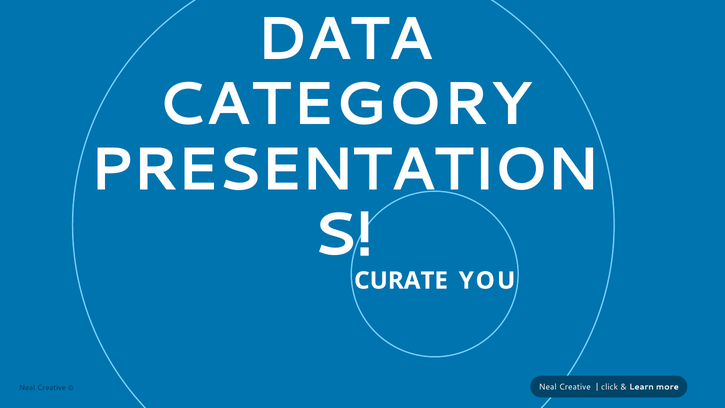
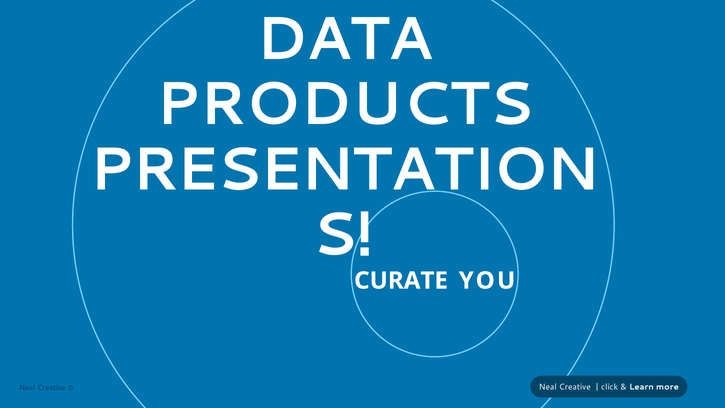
CATEGORY: CATEGORY -> PRODUCTS
